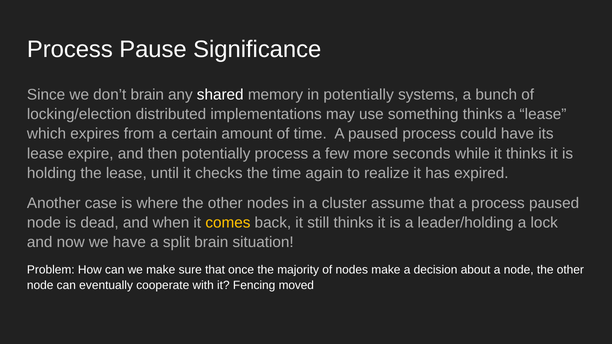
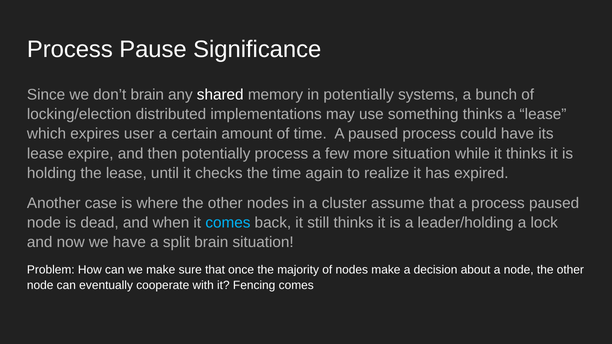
from: from -> user
more seconds: seconds -> situation
comes at (228, 223) colour: yellow -> light blue
Fencing moved: moved -> comes
